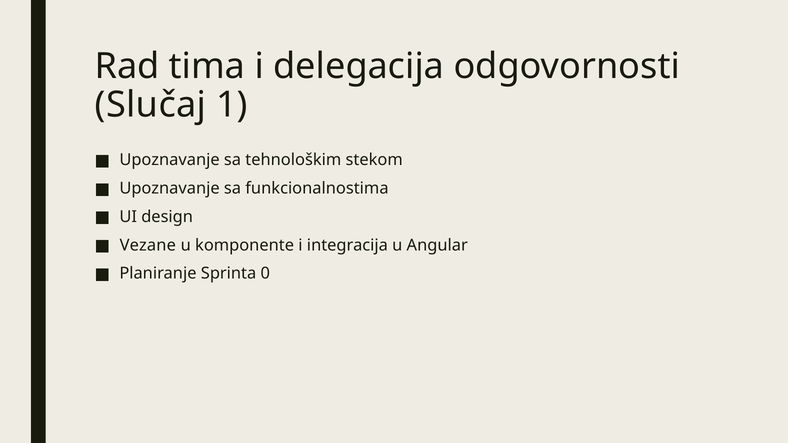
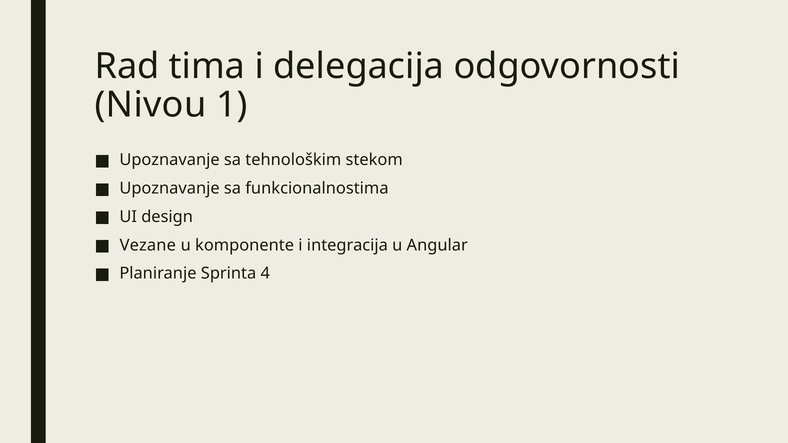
Slučaj: Slučaj -> Nivou
0: 0 -> 4
